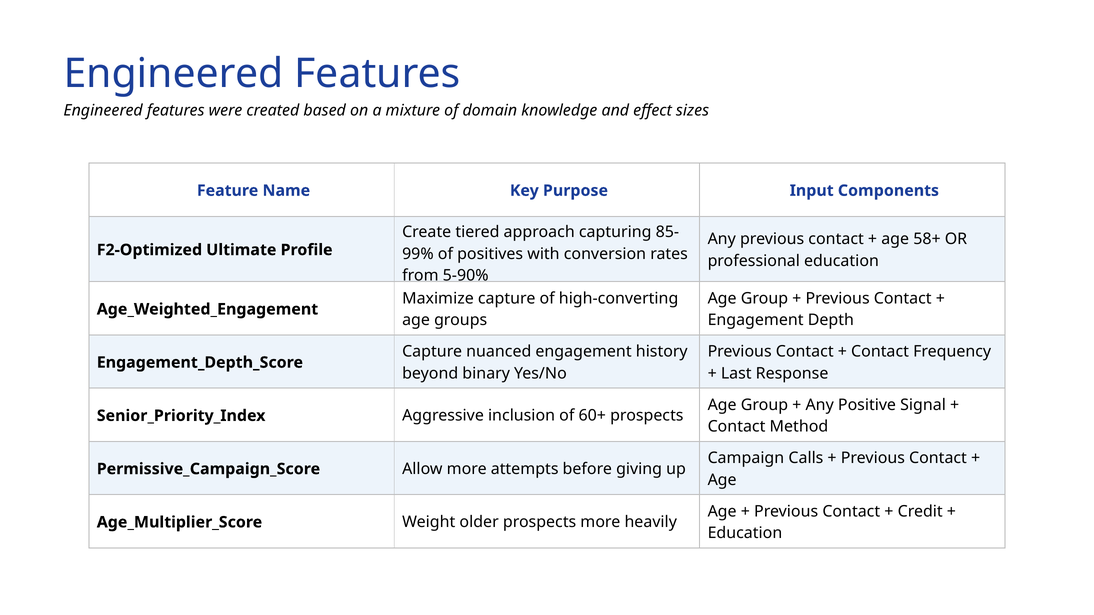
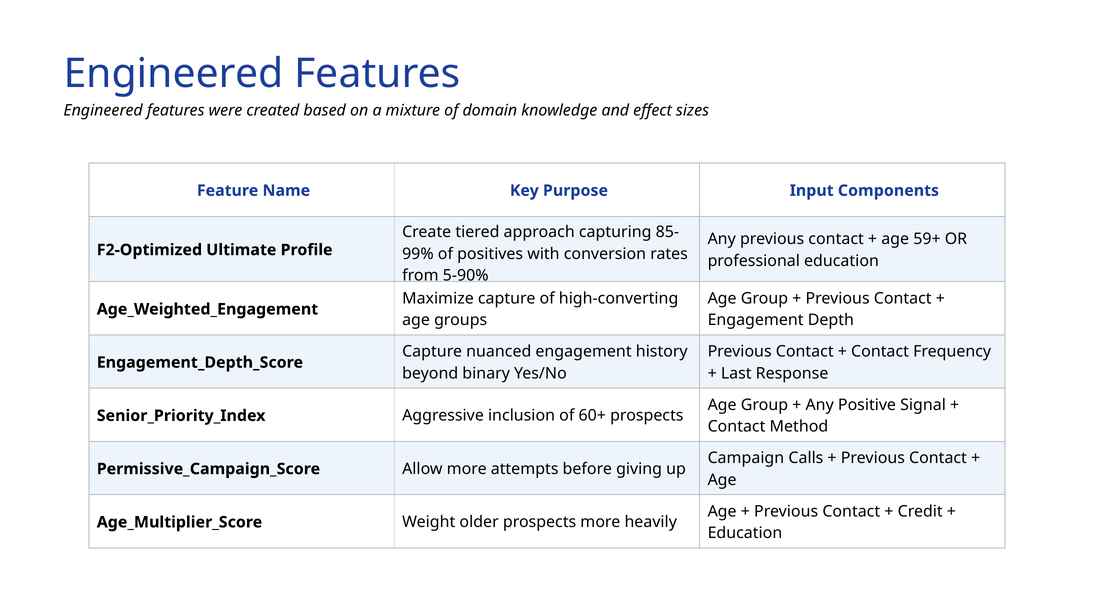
58+: 58+ -> 59+
